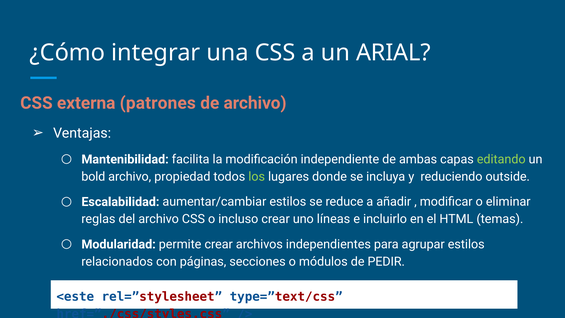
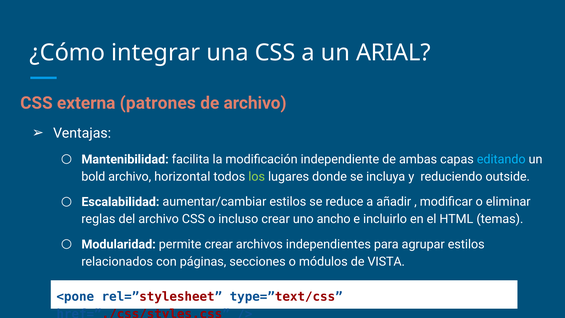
editando colour: light green -> light blue
propiedad: propiedad -> horizontal
líneas: líneas -> ancho
PEDIR: PEDIR -> VISTA
<este: <este -> <pone
